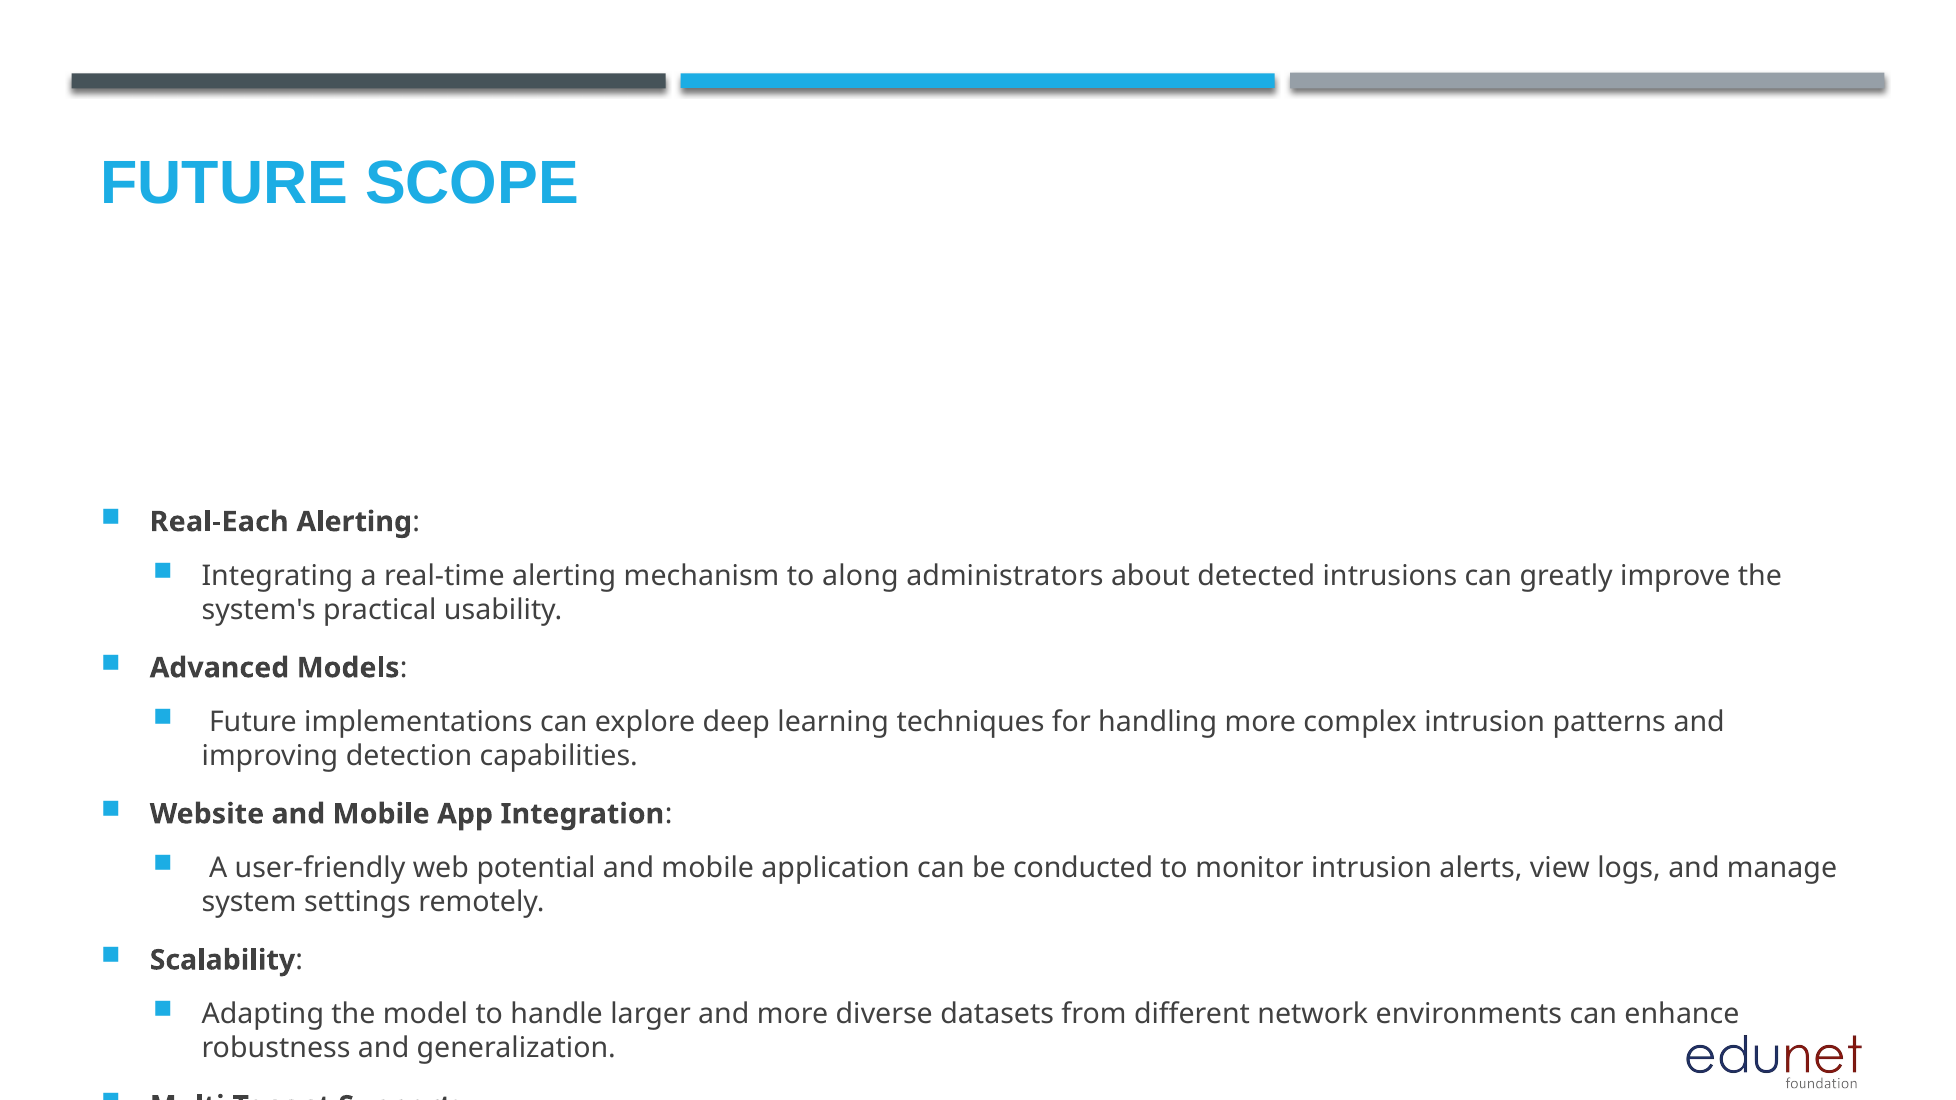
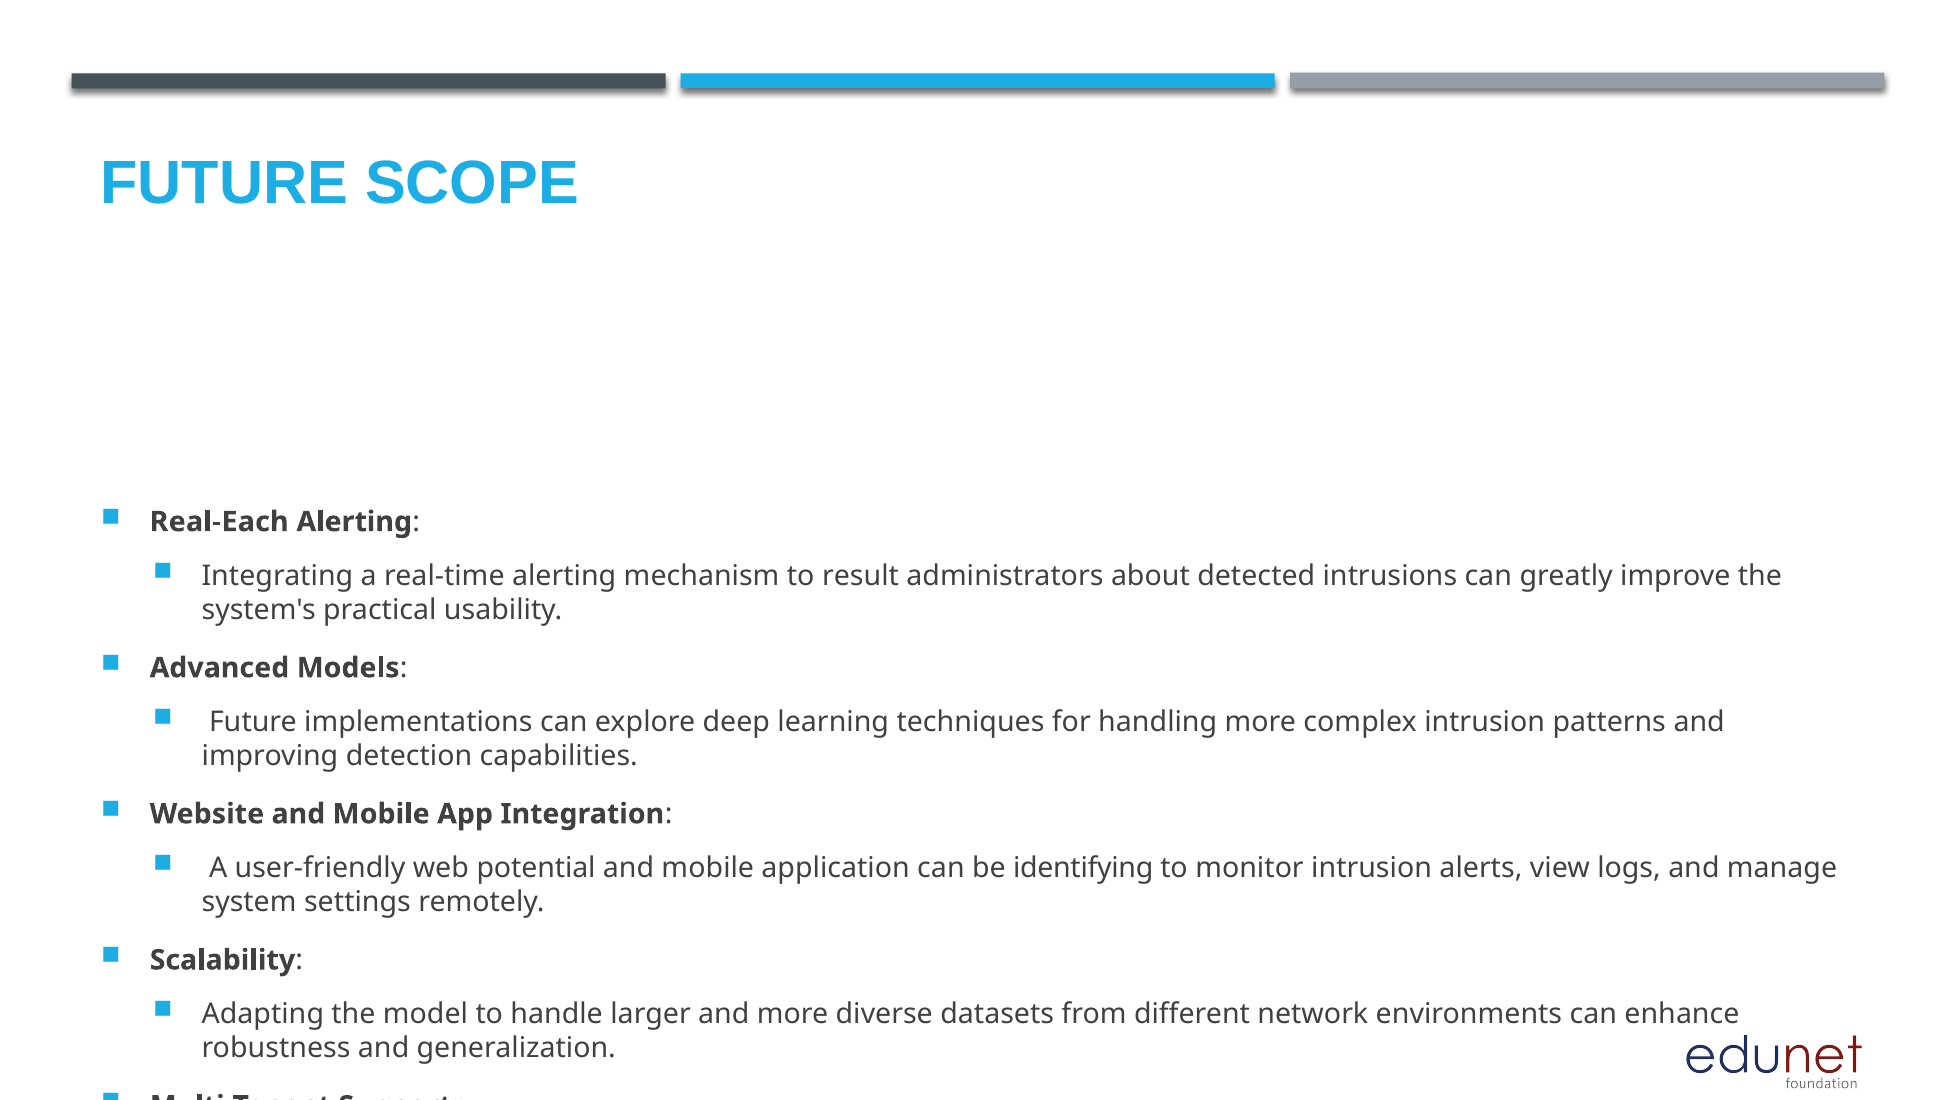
along: along -> result
conducted: conducted -> identifying
